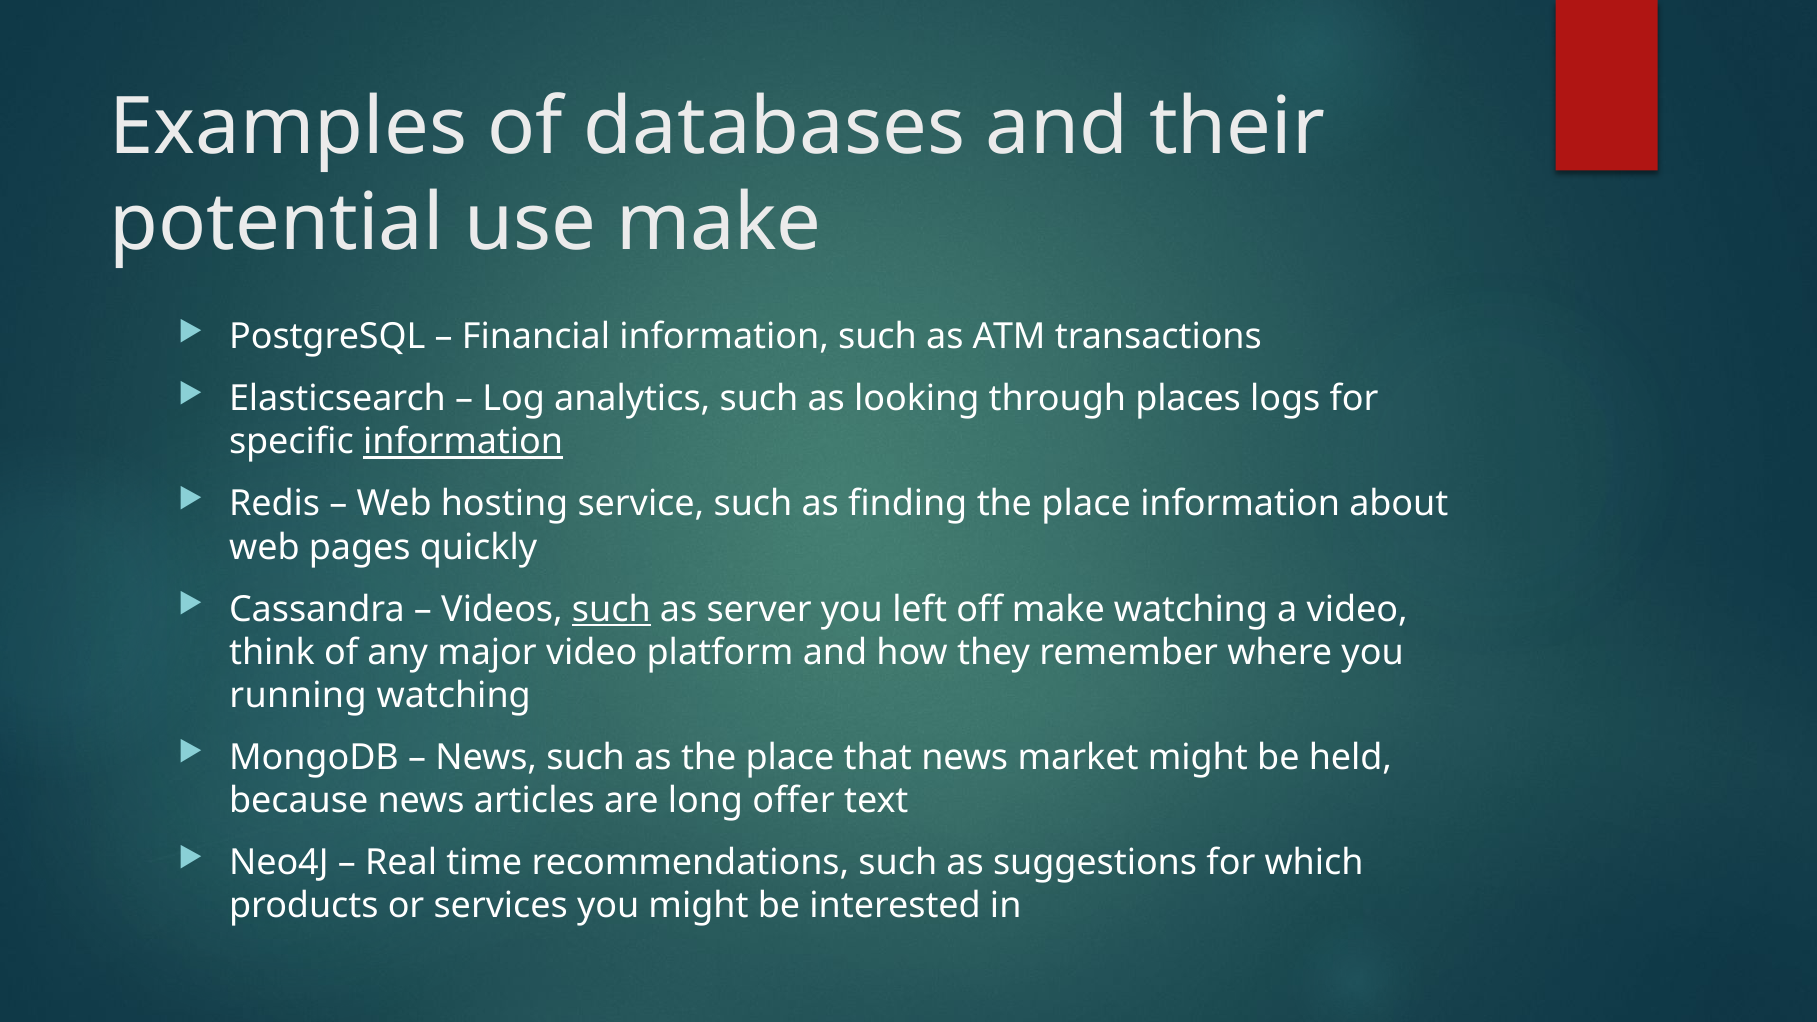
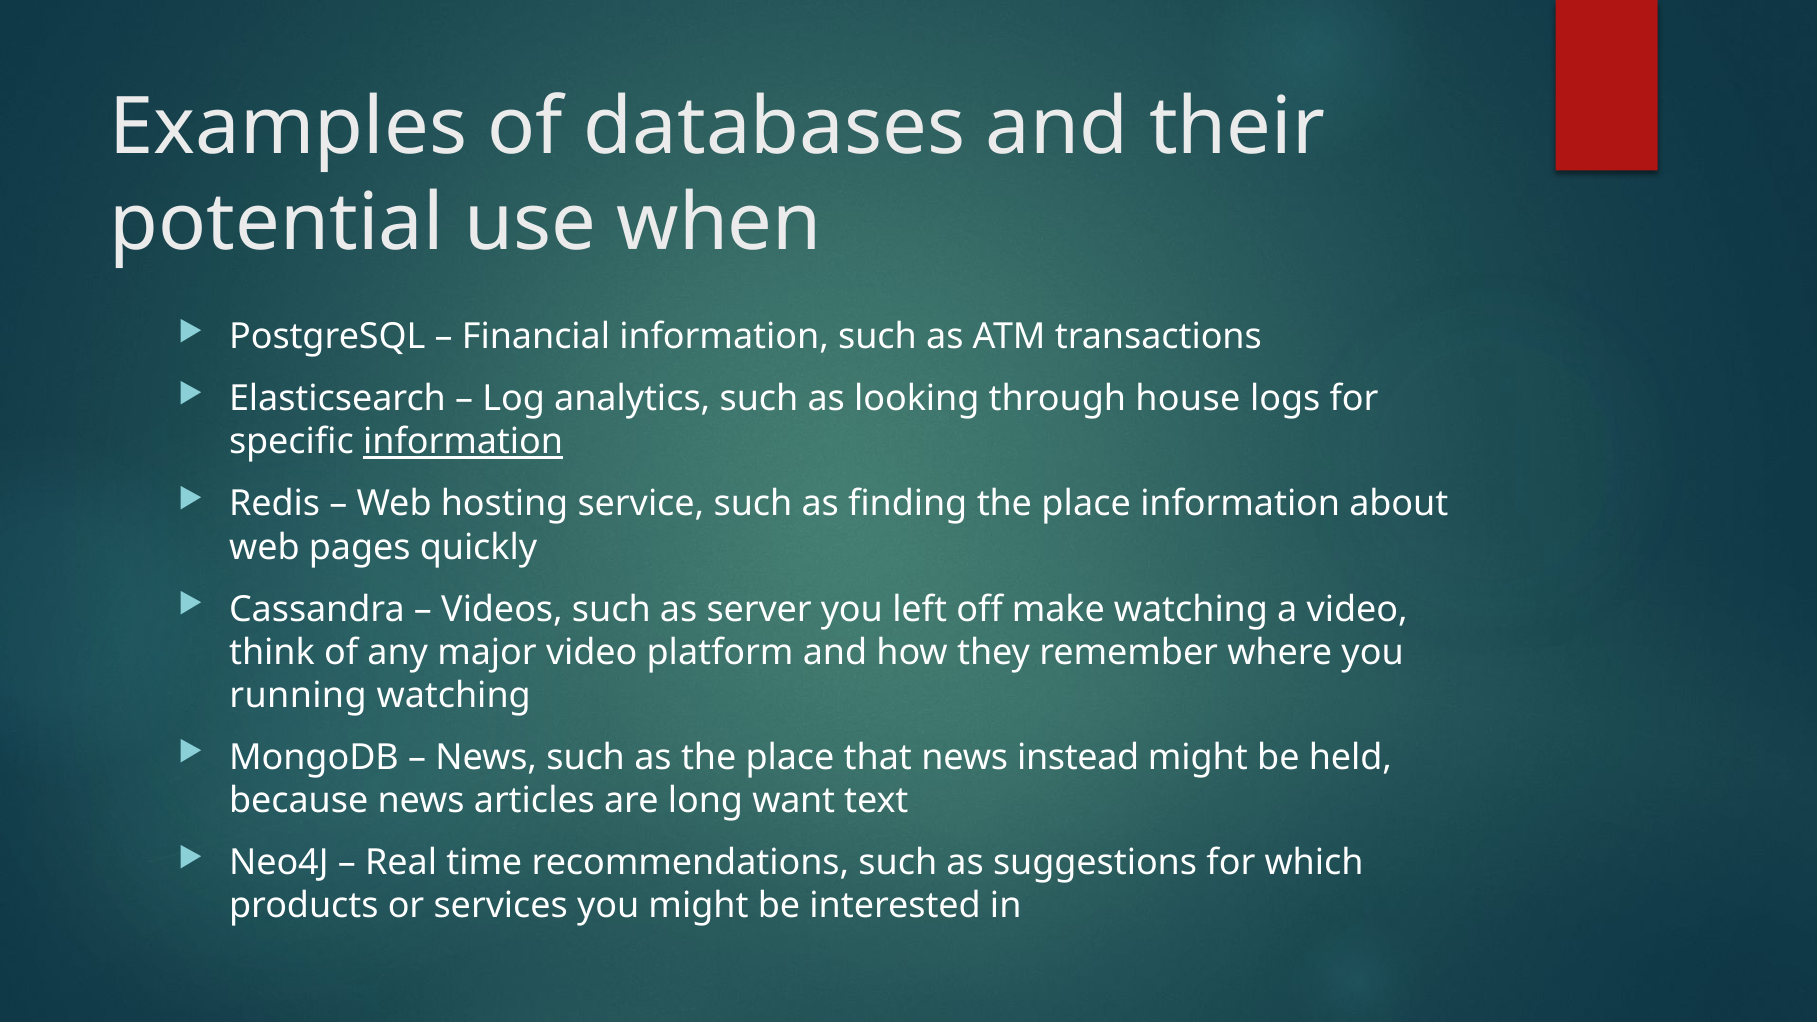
use make: make -> when
places: places -> house
such at (611, 609) underline: present -> none
market: market -> instead
offer: offer -> want
